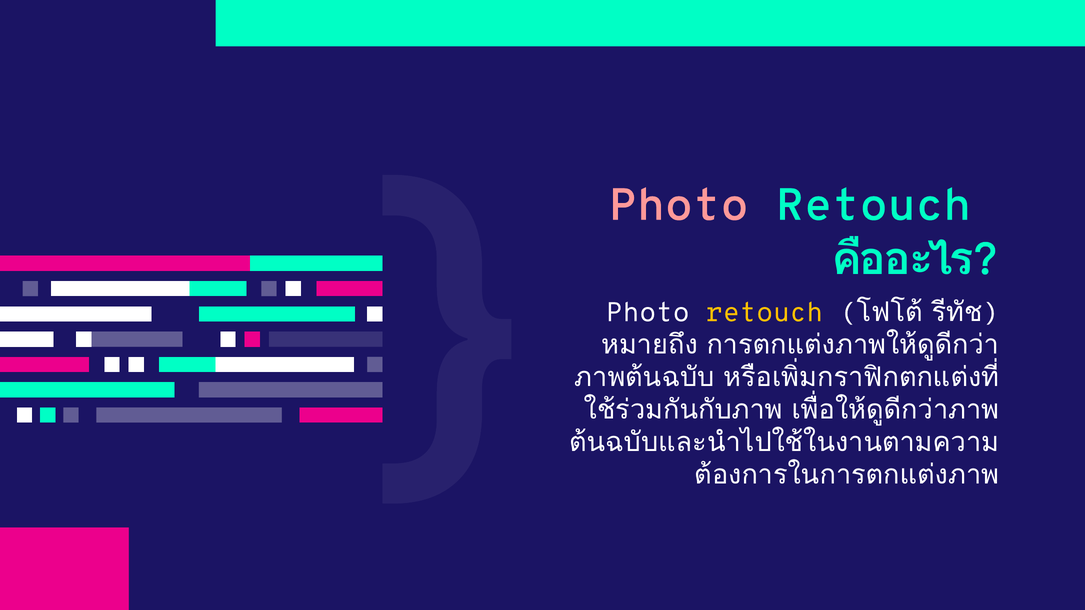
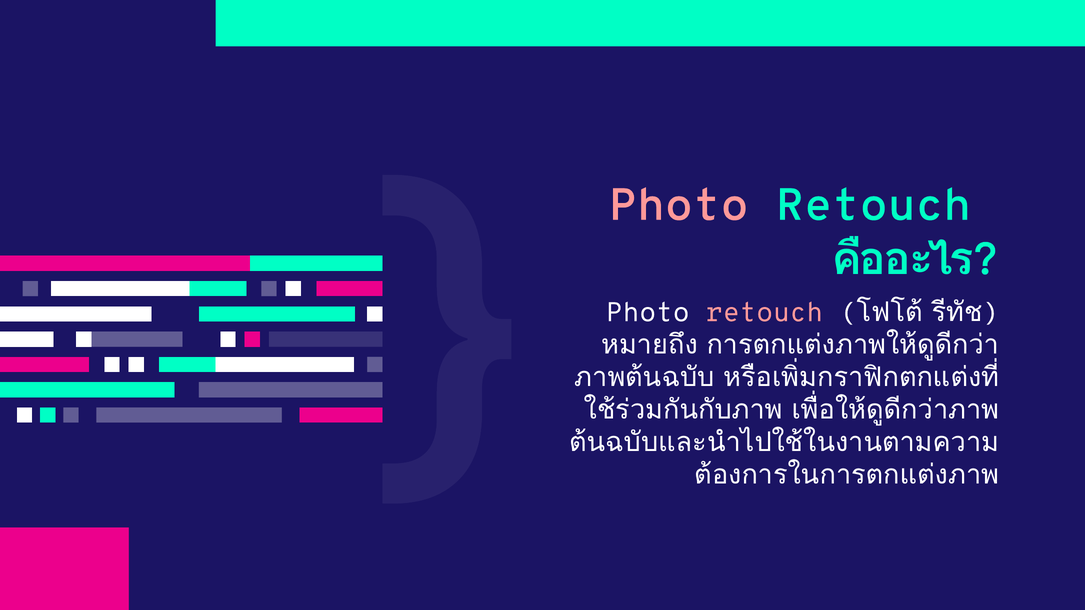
retouch at (765, 312) colour: yellow -> pink
